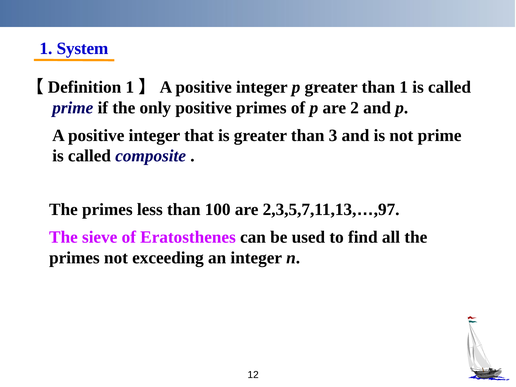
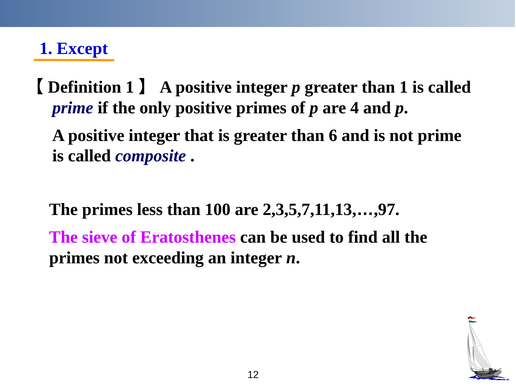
System: System -> Except
2: 2 -> 4
3: 3 -> 6
